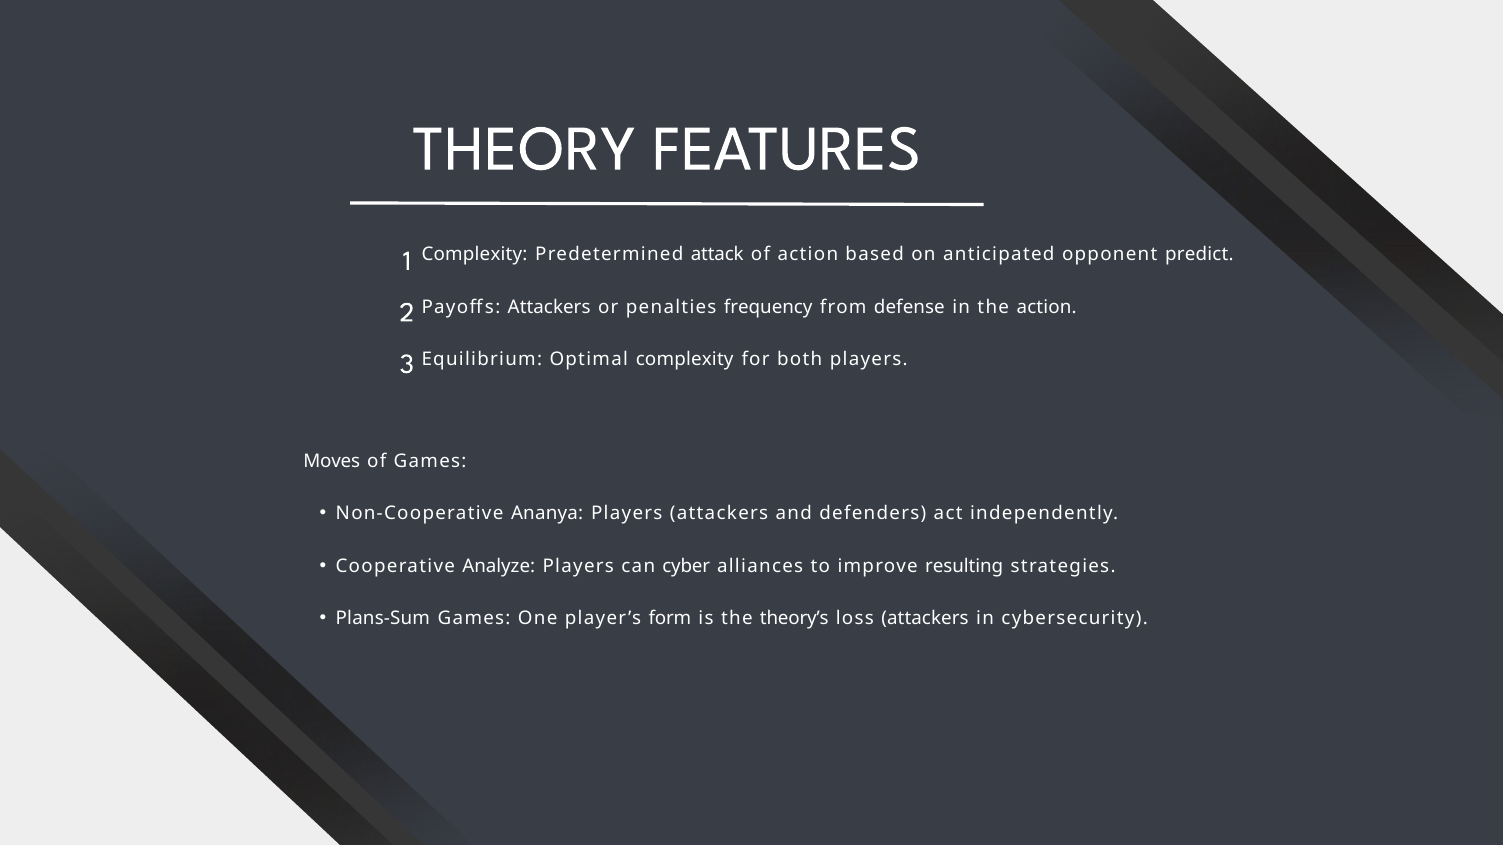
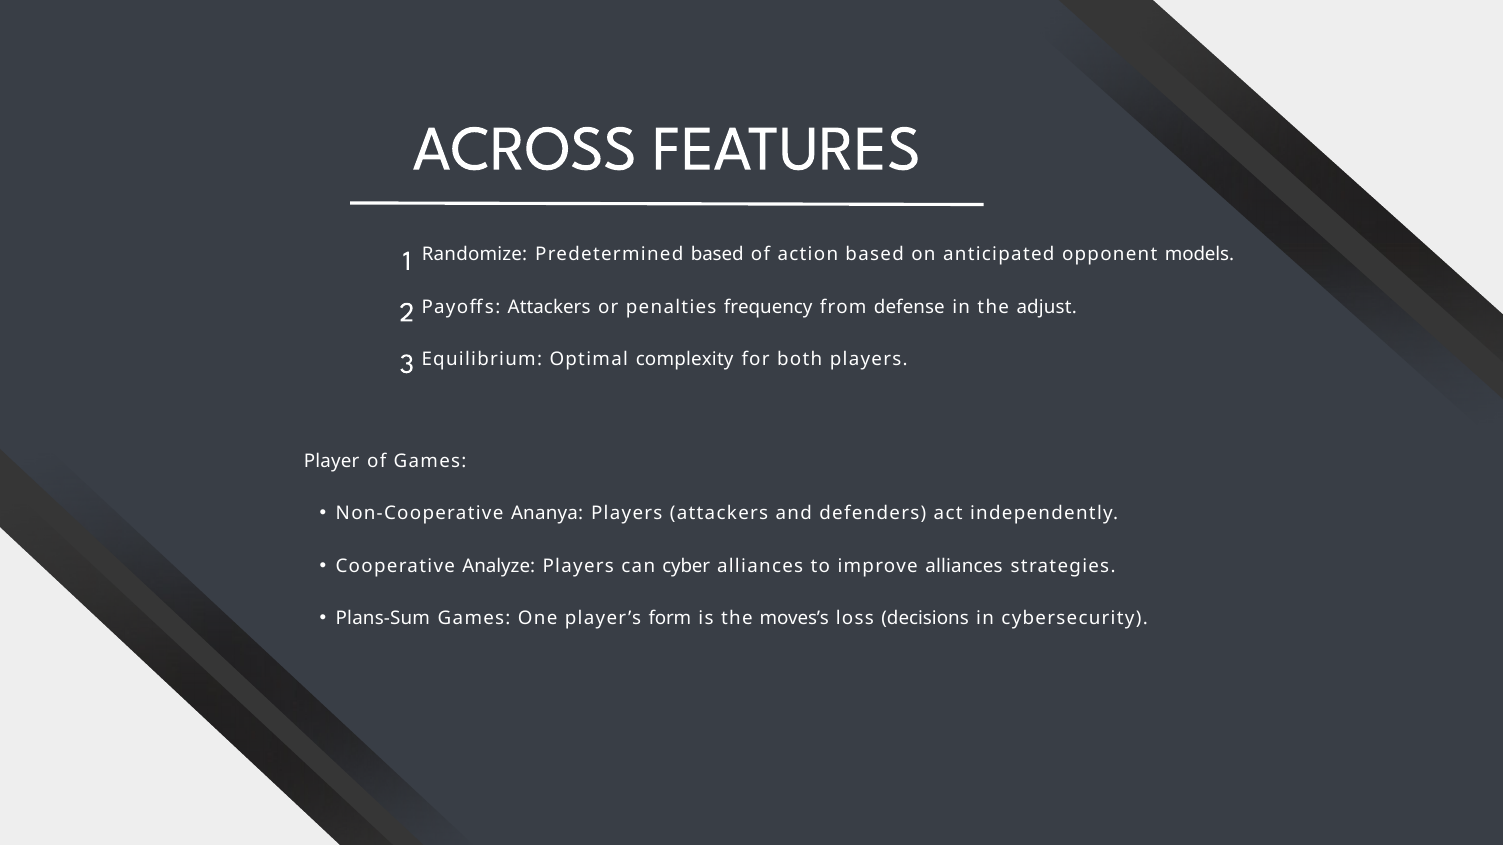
THEORY: THEORY -> ACROSS
Complexity at (475, 255): Complexity -> Randomize
Predetermined attack: attack -> based
predict: predict -> models
the action: action -> adjust
Moves: Moves -> Player
improve resulting: resulting -> alliances
theory’s: theory’s -> moves’s
loss attackers: attackers -> decisions
